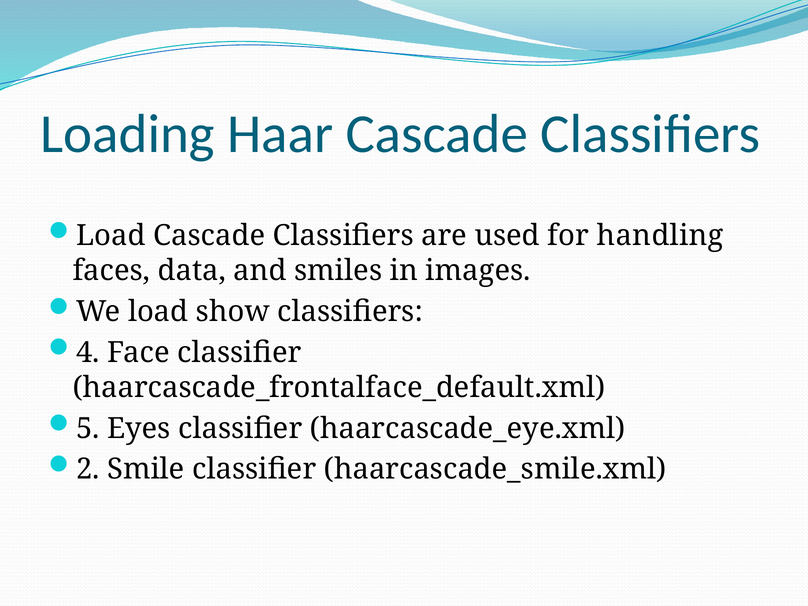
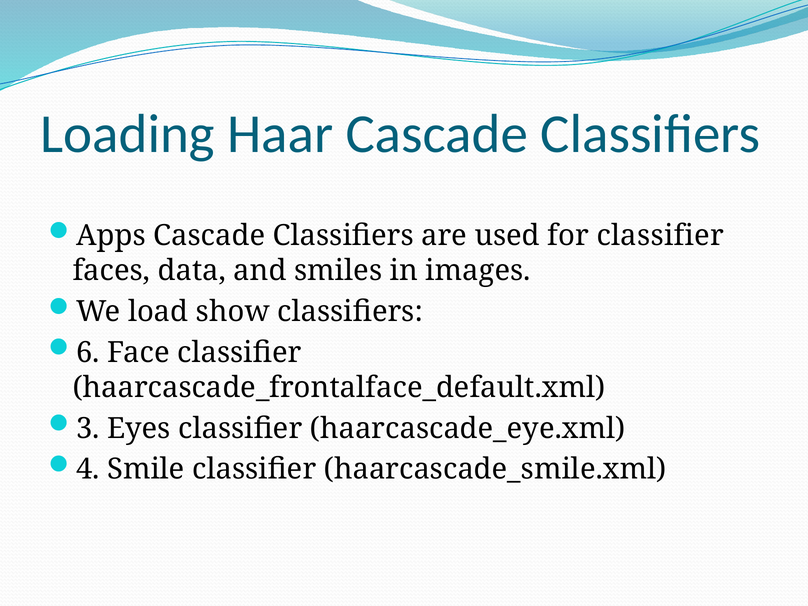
Load at (111, 236): Load -> Apps
for handling: handling -> classifier
4: 4 -> 6
5: 5 -> 3
2: 2 -> 4
